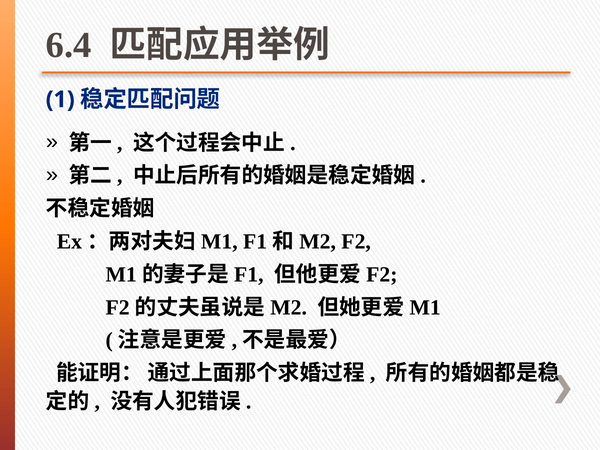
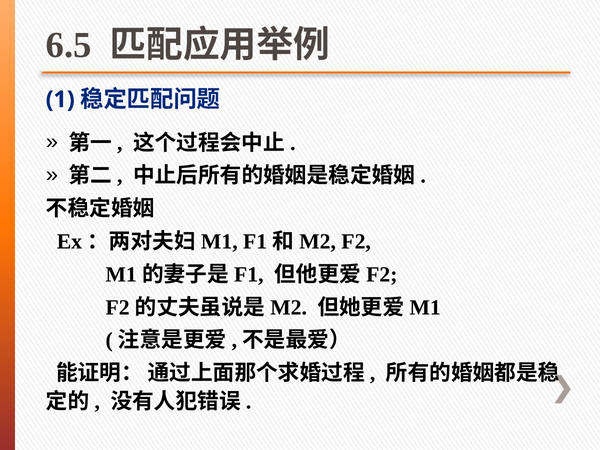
6.4: 6.4 -> 6.5
